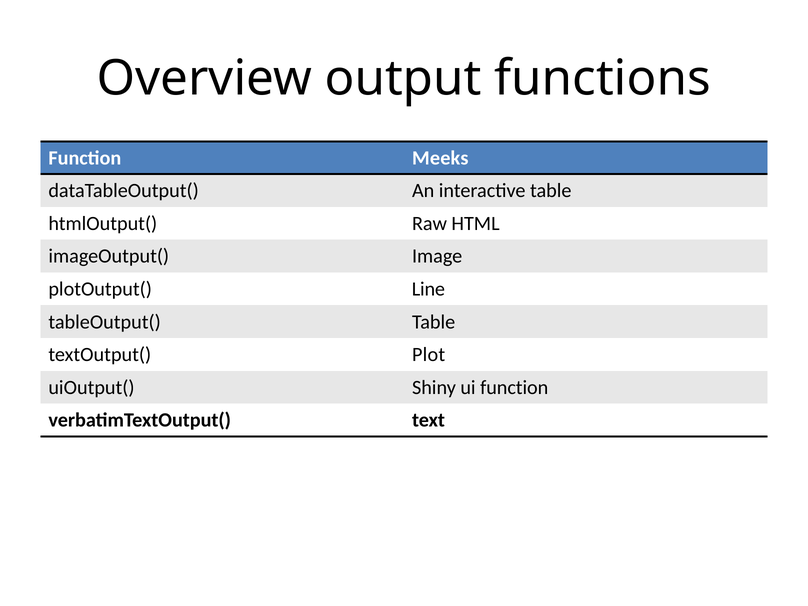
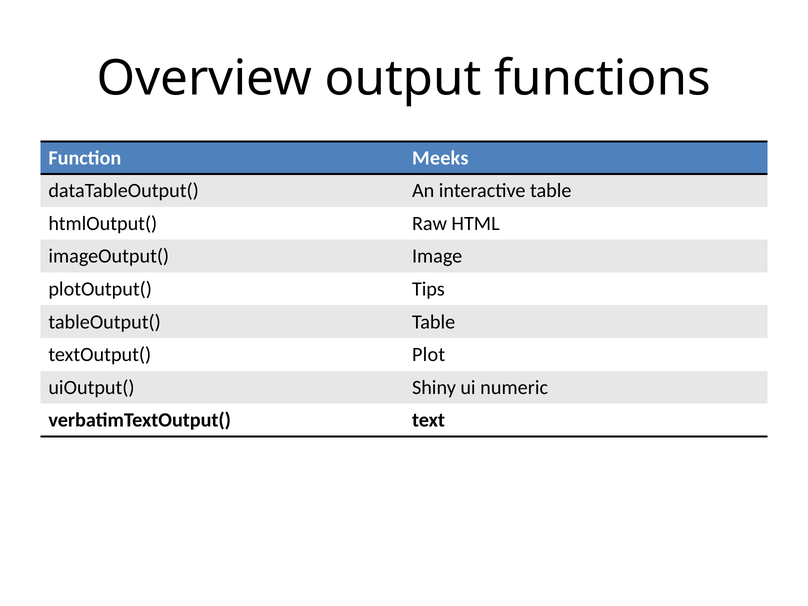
Line: Line -> Tips
ui function: function -> numeric
